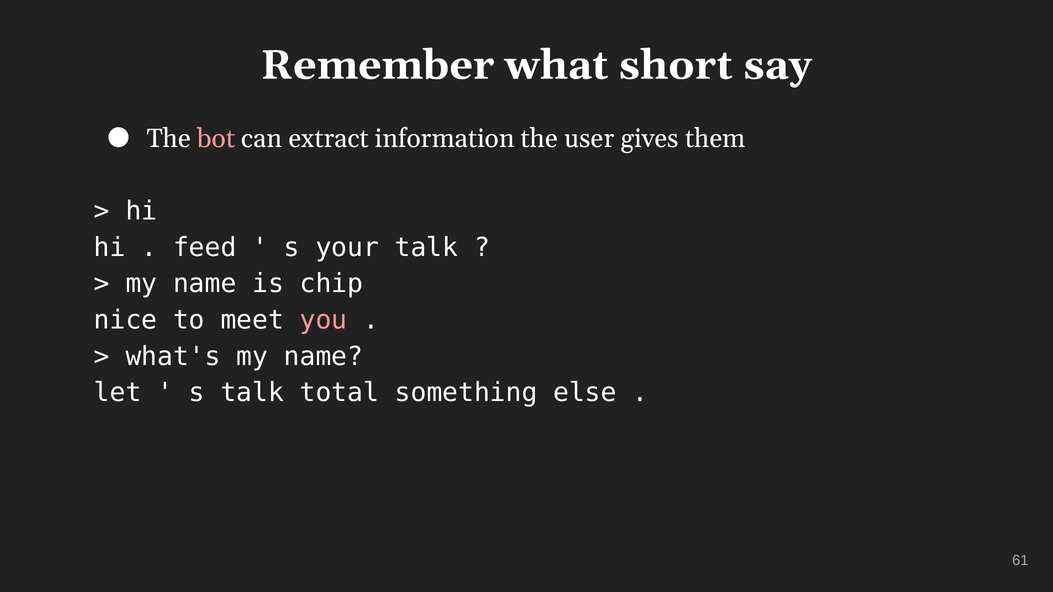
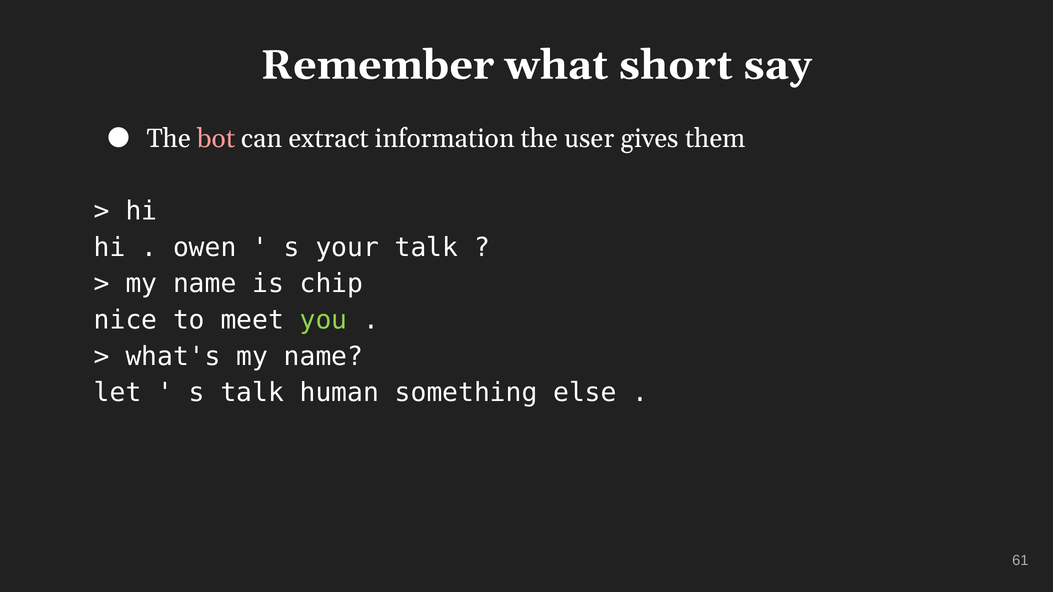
feed: feed -> owen
you colour: pink -> light green
total: total -> human
